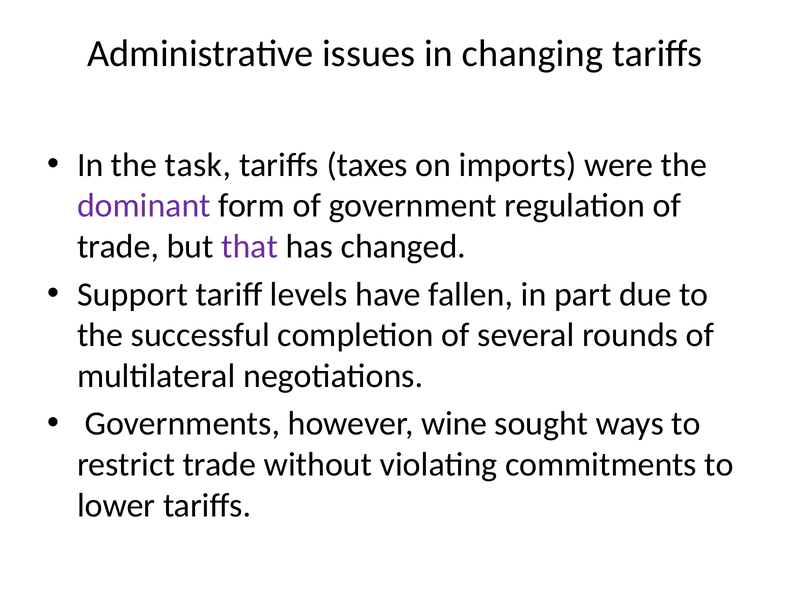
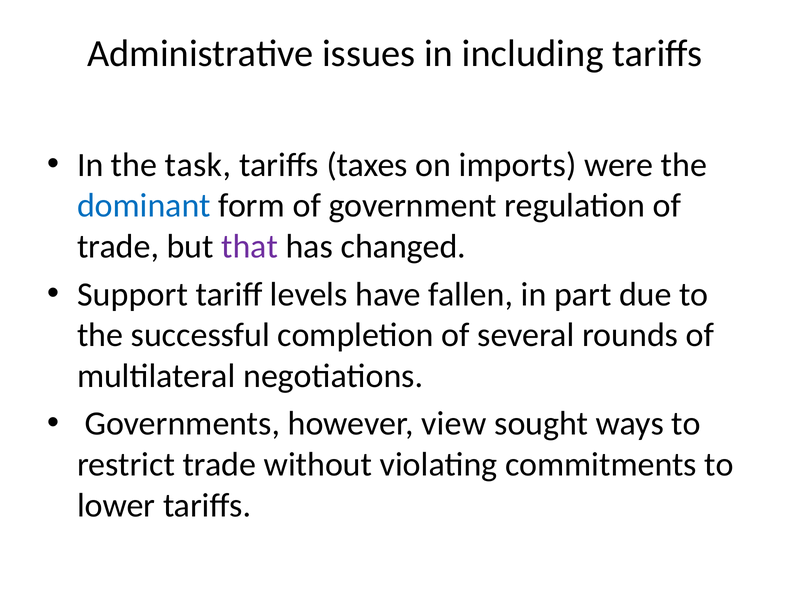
changing: changing -> including
dominant colour: purple -> blue
wine: wine -> view
